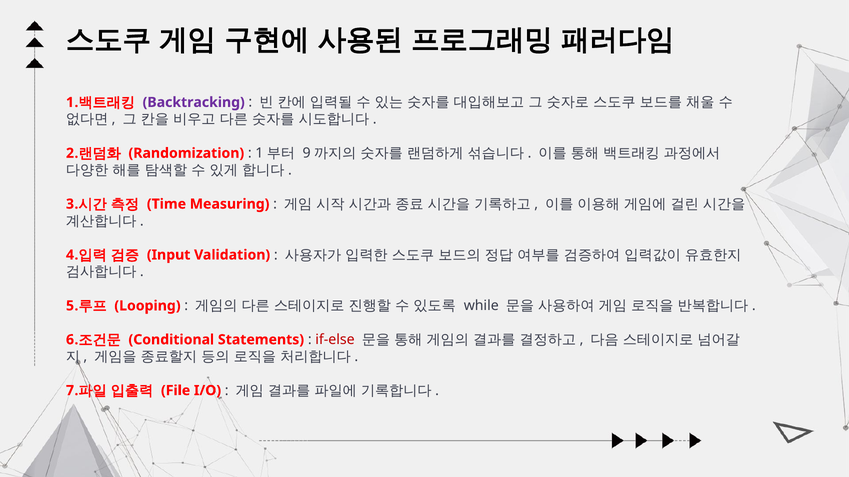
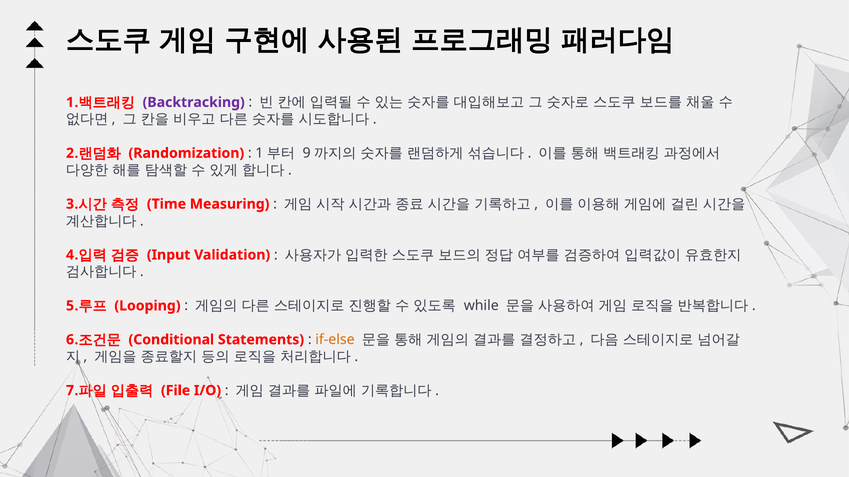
if-else colour: red -> orange
